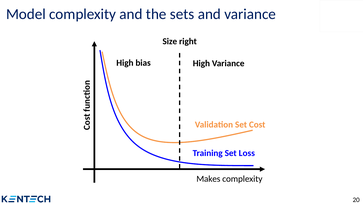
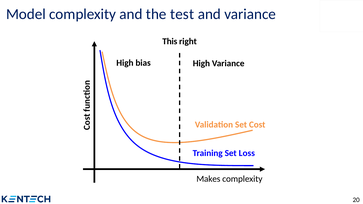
sets: sets -> test
Size: Size -> This
